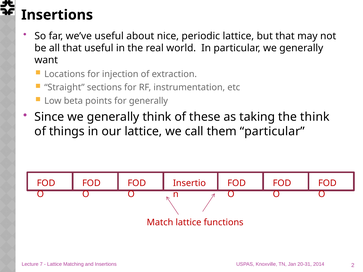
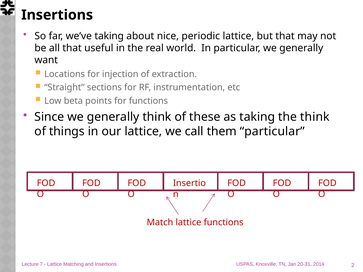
we’ve useful: useful -> taking
for generally: generally -> functions
